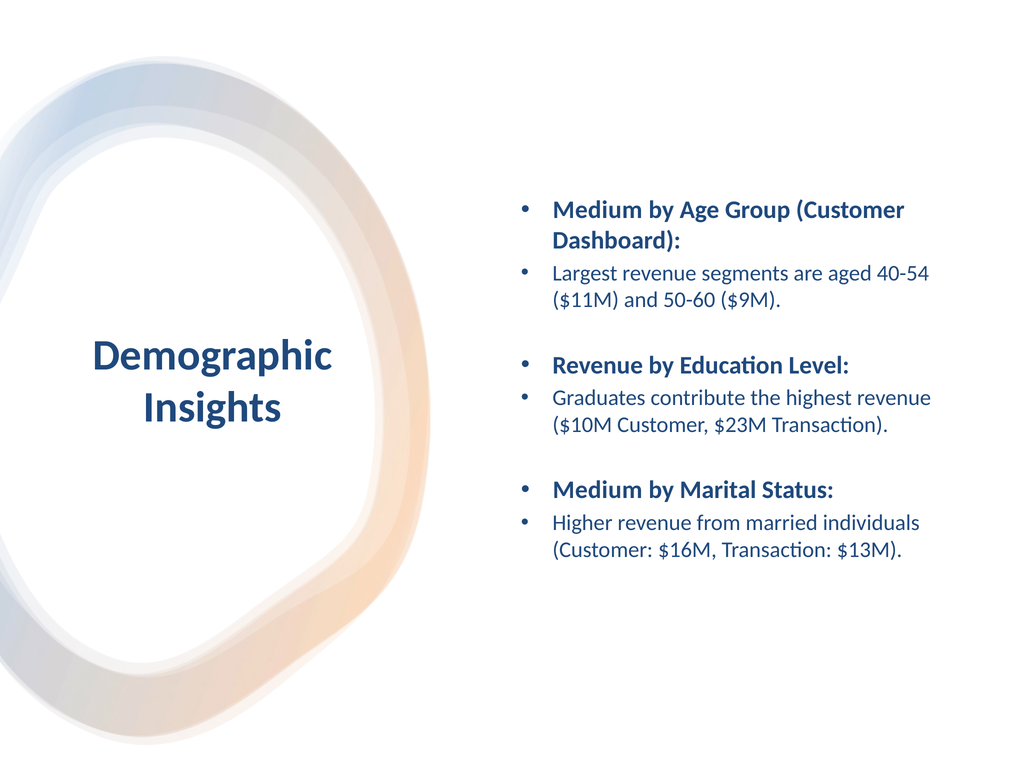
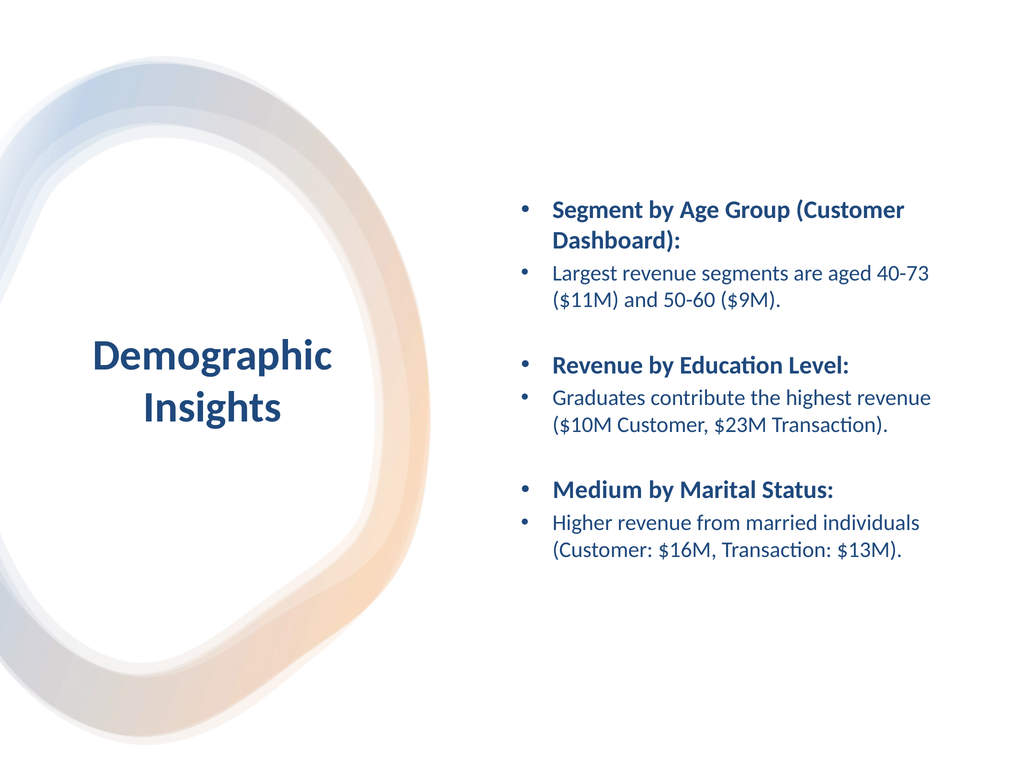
Medium at (598, 210): Medium -> Segment
40-54: 40-54 -> 40-73
